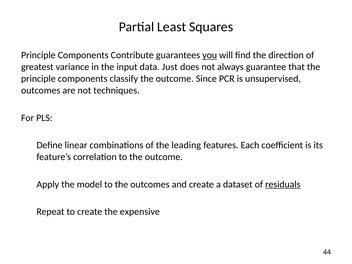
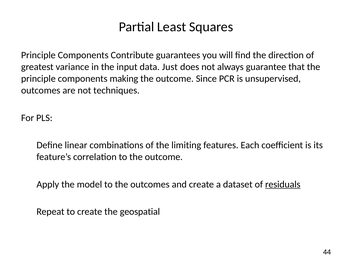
you underline: present -> none
classify: classify -> making
leading: leading -> limiting
expensive: expensive -> geospatial
